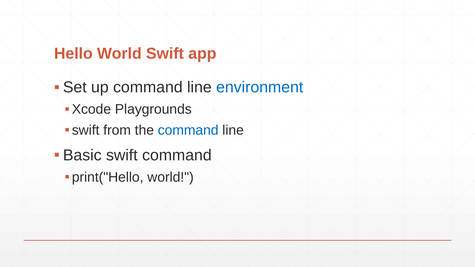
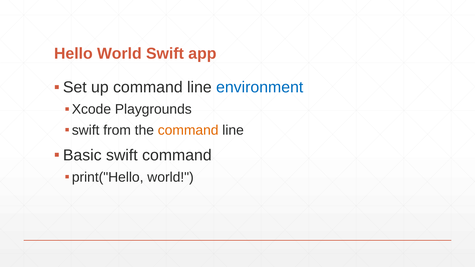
command at (188, 130) colour: blue -> orange
